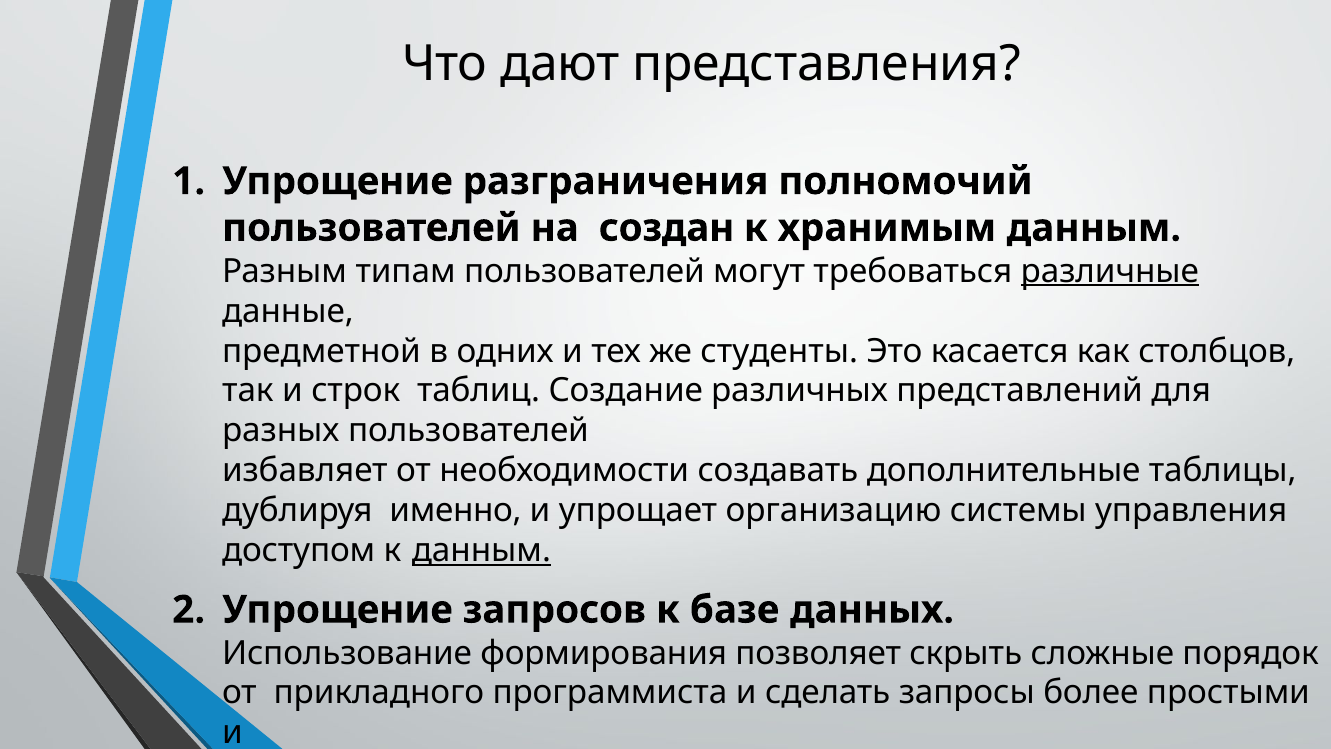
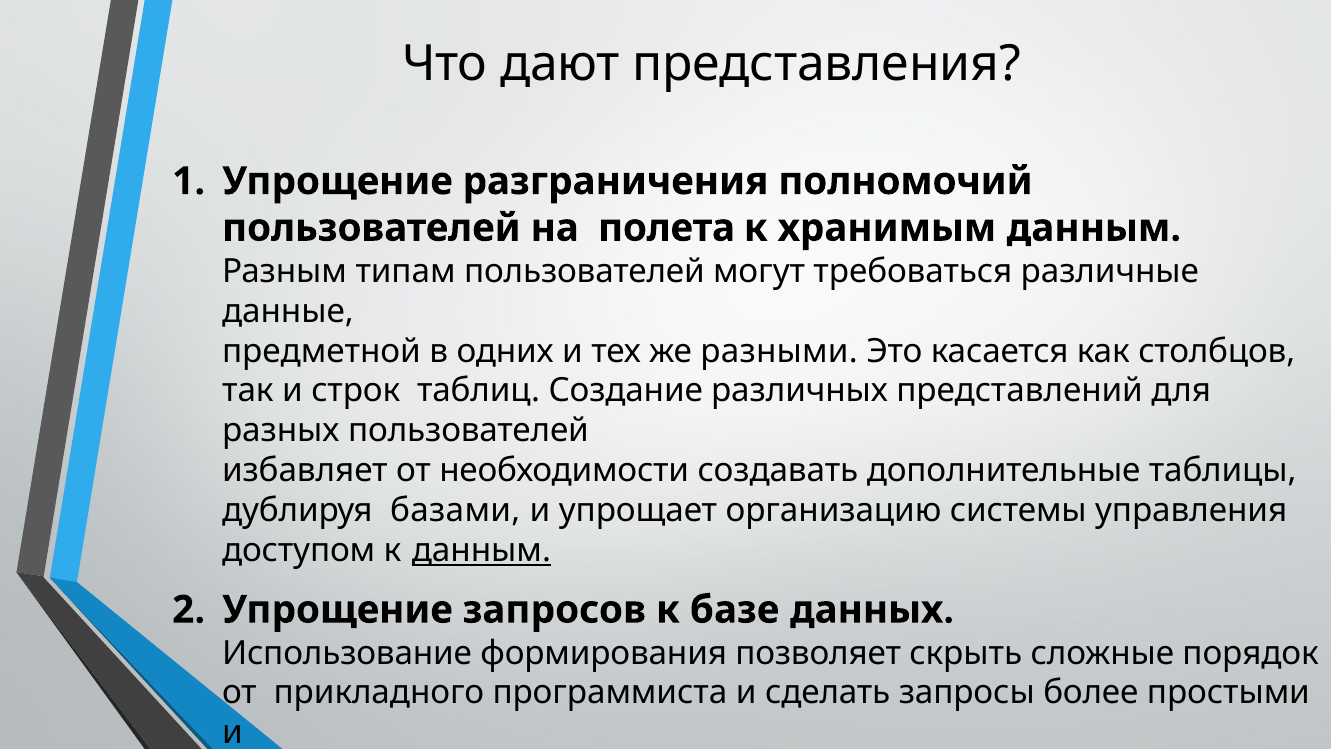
создан: создан -> полета
различные underline: present -> none
студенты: студенты -> разными
именно: именно -> базами
